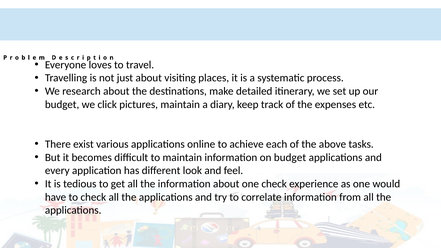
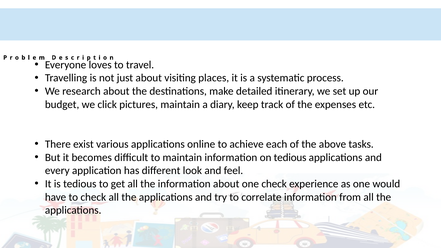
on budget: budget -> tedious
